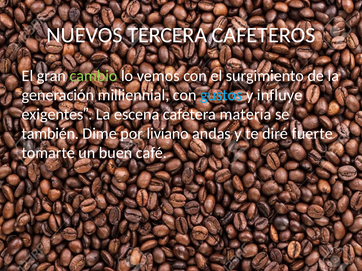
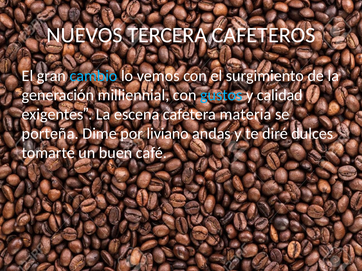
cambio colour: light green -> light blue
influye: influye -> calidad
también: también -> porteña
fuerte: fuerte -> dulces
